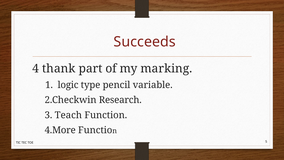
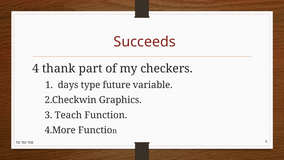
marking: marking -> checkers
logic: logic -> days
pencil: pencil -> future
Research: Research -> Graphics
